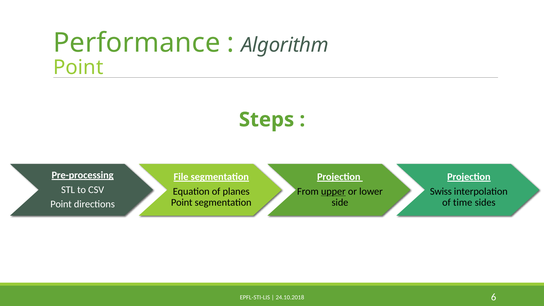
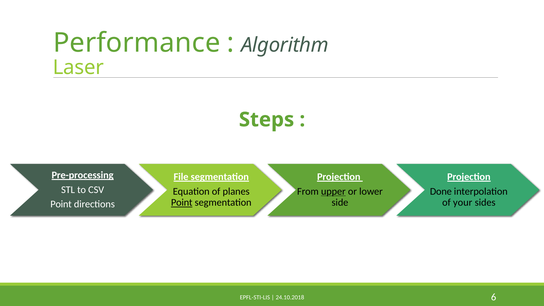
Point at (78, 67): Point -> Laser
Swiss: Swiss -> Done
Point at (182, 202) underline: none -> present
time: time -> your
